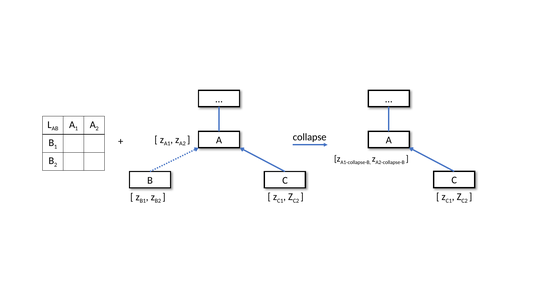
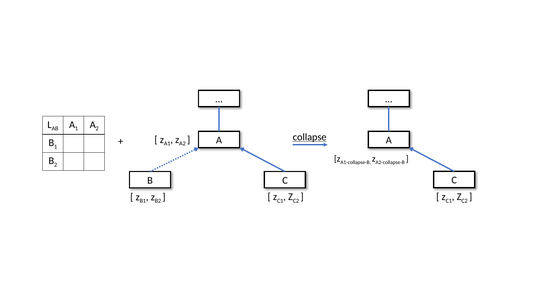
collapse underline: none -> present
